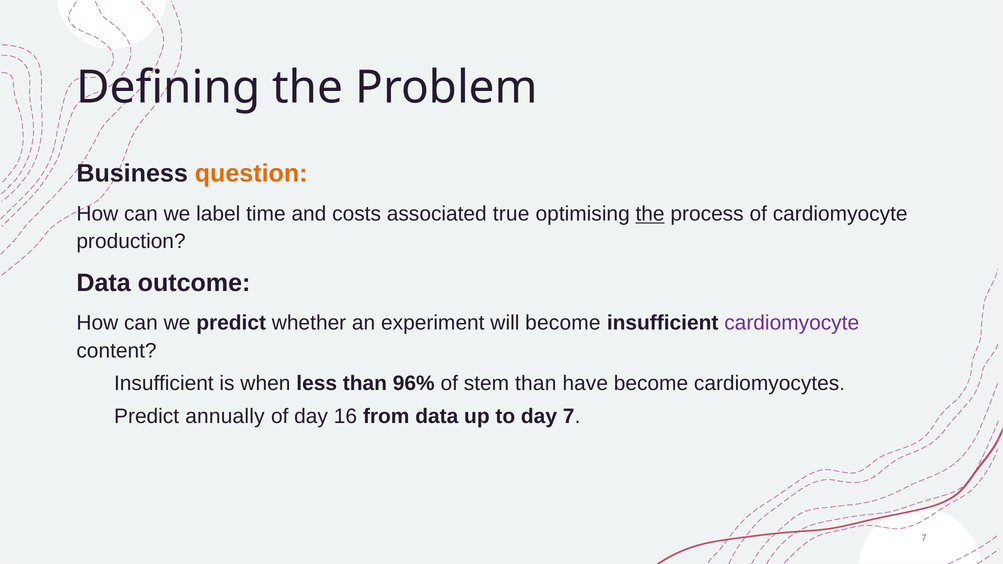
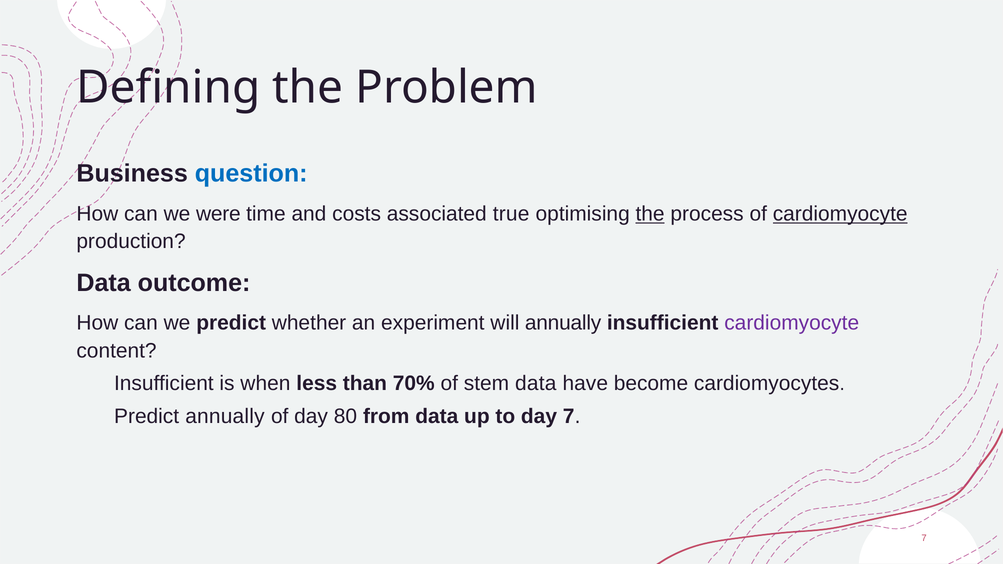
question colour: orange -> blue
label: label -> were
cardiomyocyte at (840, 214) underline: none -> present
will become: become -> annually
96%: 96% -> 70%
stem than: than -> data
16: 16 -> 80
